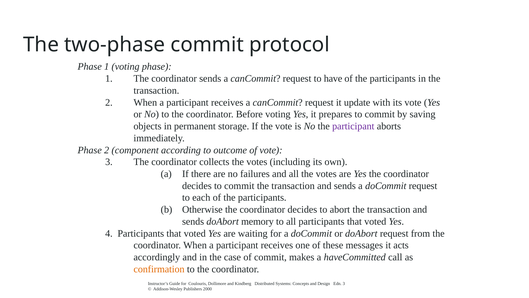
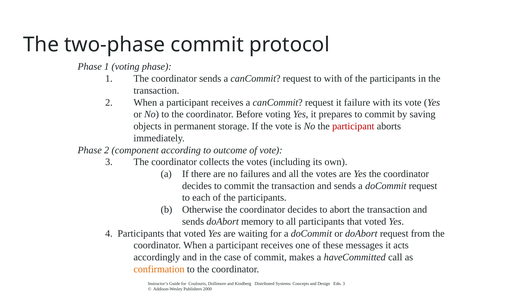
to have: have -> with
update: update -> failure
participant at (353, 126) colour: purple -> red
